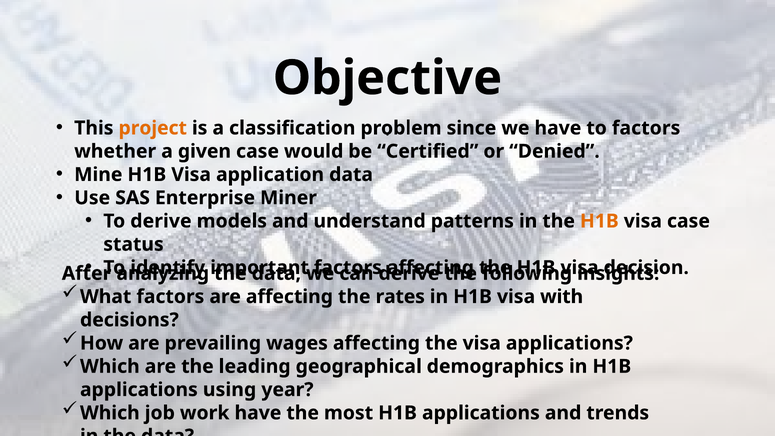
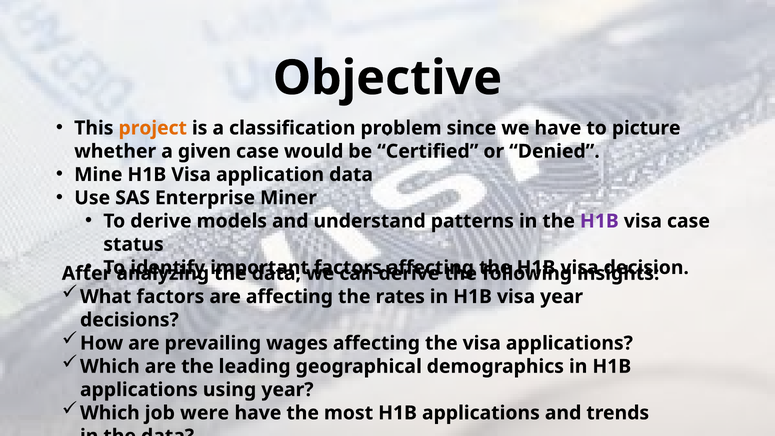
to factors: factors -> picture
H1B at (599, 221) colour: orange -> purple
visa with: with -> year
work: work -> were
